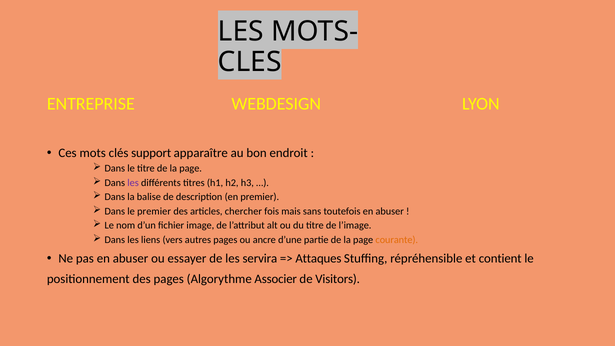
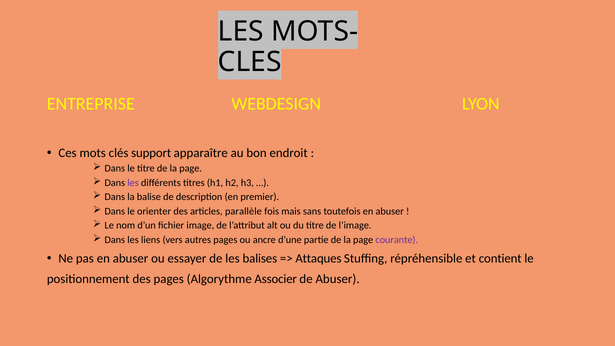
le premier: premier -> orienter
chercher: chercher -> parallèle
courante colour: orange -> purple
servira: servira -> balises
de Visitors: Visitors -> Abuser
